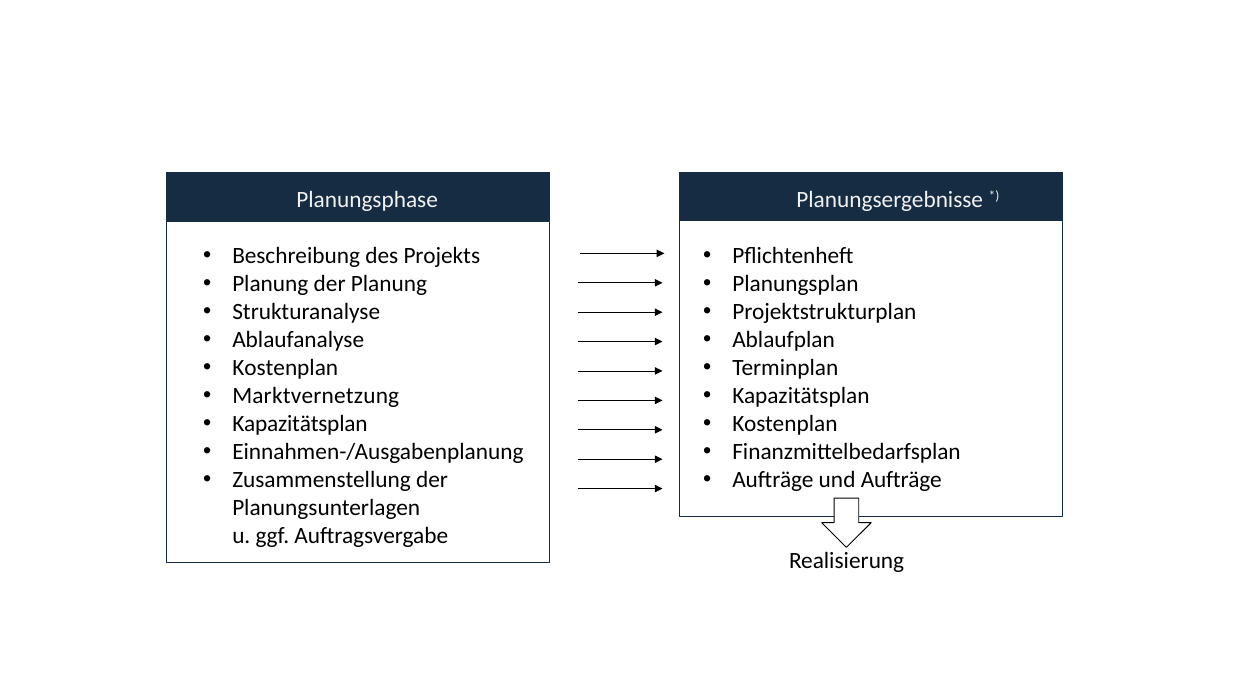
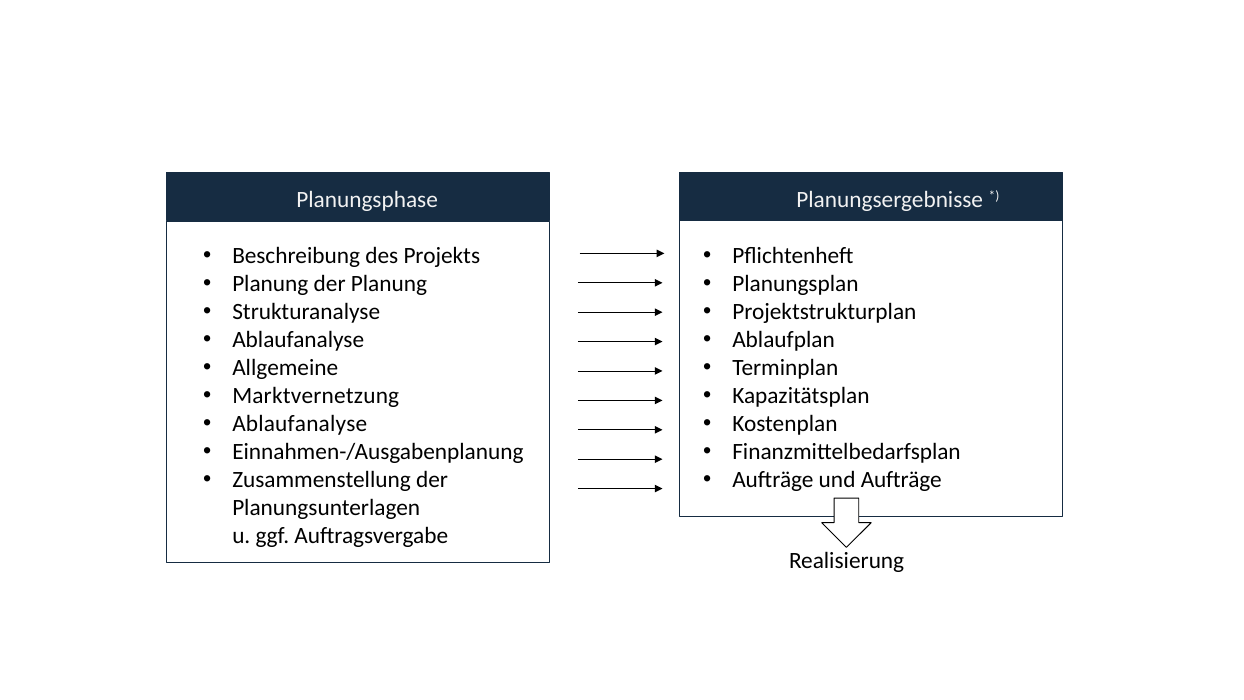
Kostenplan at (285, 368): Kostenplan -> Allgemeine
Kapazitätsplan at (300, 424): Kapazitätsplan -> Ablaufanalyse
